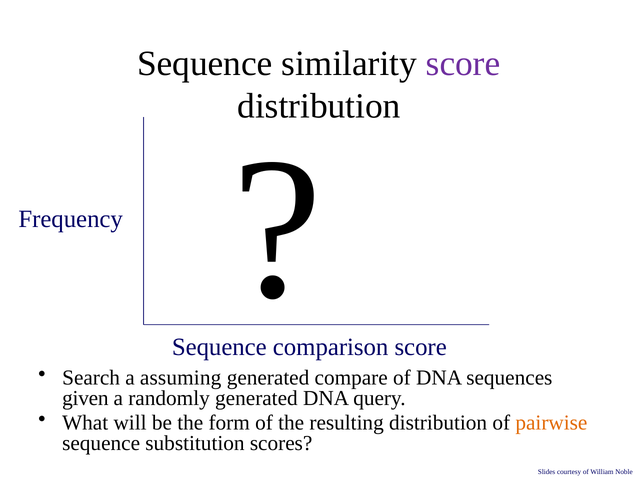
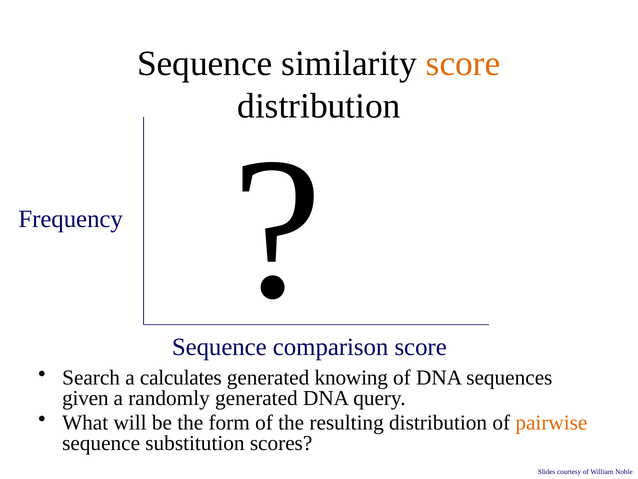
score at (463, 64) colour: purple -> orange
assuming: assuming -> calculates
compare: compare -> knowing
